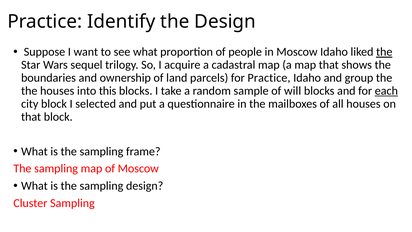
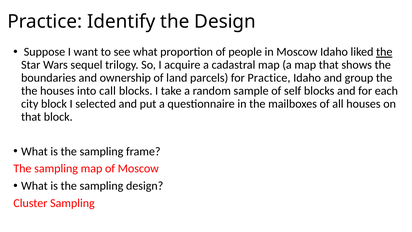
this: this -> call
will: will -> self
each underline: present -> none
